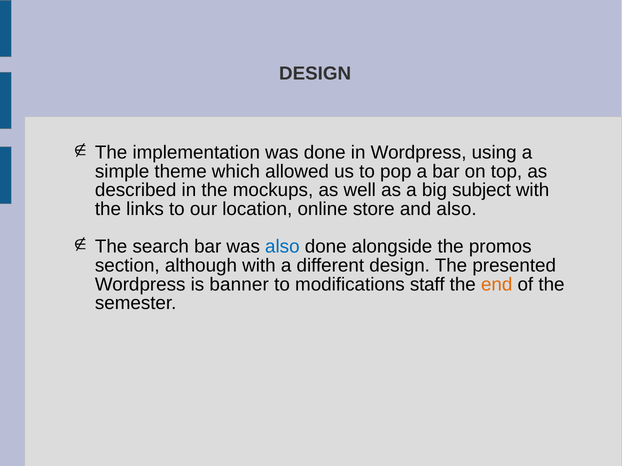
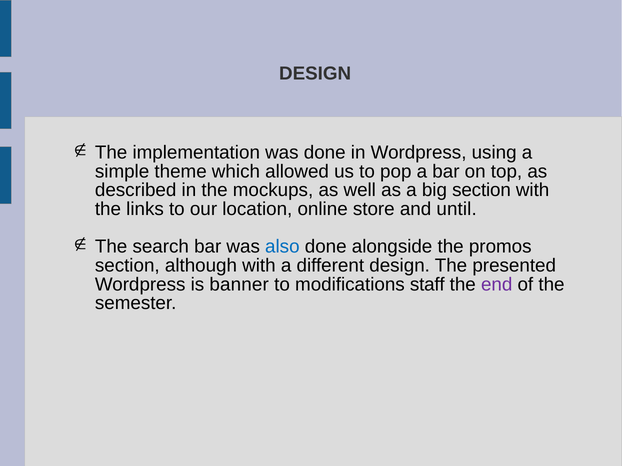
big subject: subject -> section
and also: also -> until
end colour: orange -> purple
